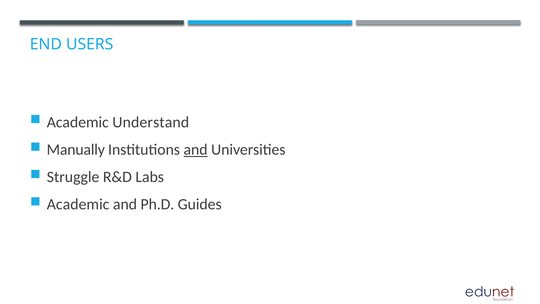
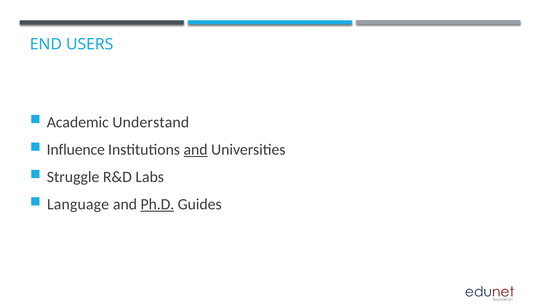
Manually: Manually -> Influence
Academic at (78, 204): Academic -> Language
Ph.D underline: none -> present
